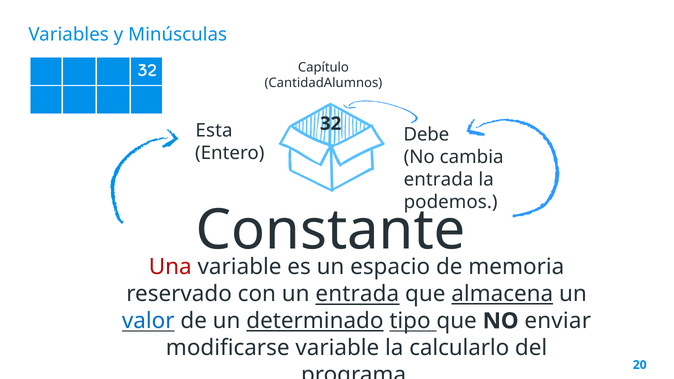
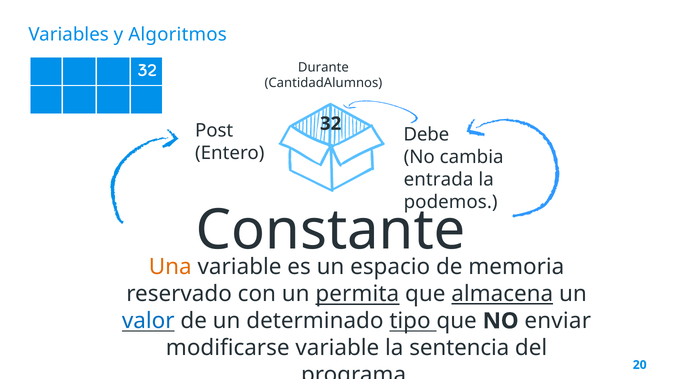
Minúsculas: Minúsculas -> Algoritmos
Capítulo: Capítulo -> Durante
Esta: Esta -> Post
Una colour: red -> orange
un entrada: entrada -> permita
determinado underline: present -> none
calcularlo: calcularlo -> sentencia
